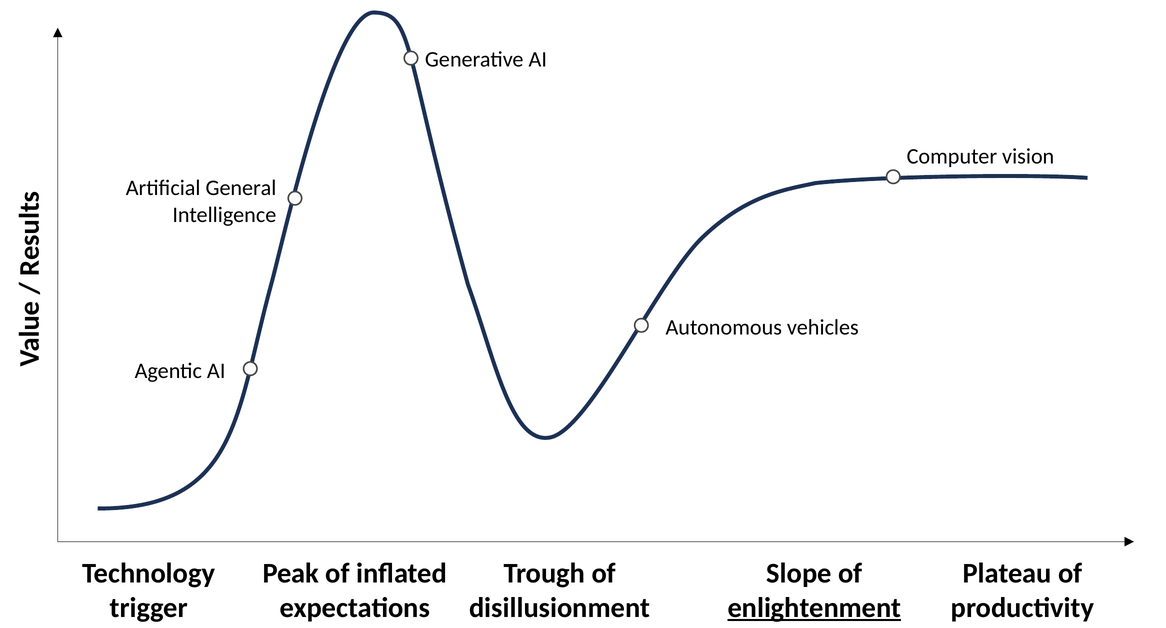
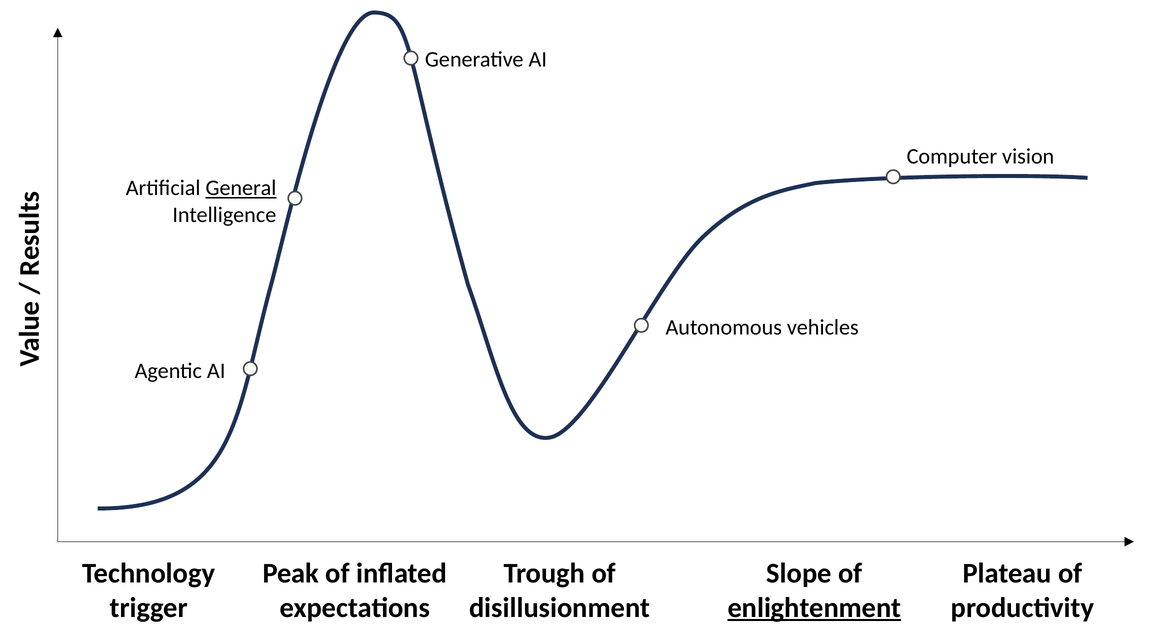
General underline: none -> present
